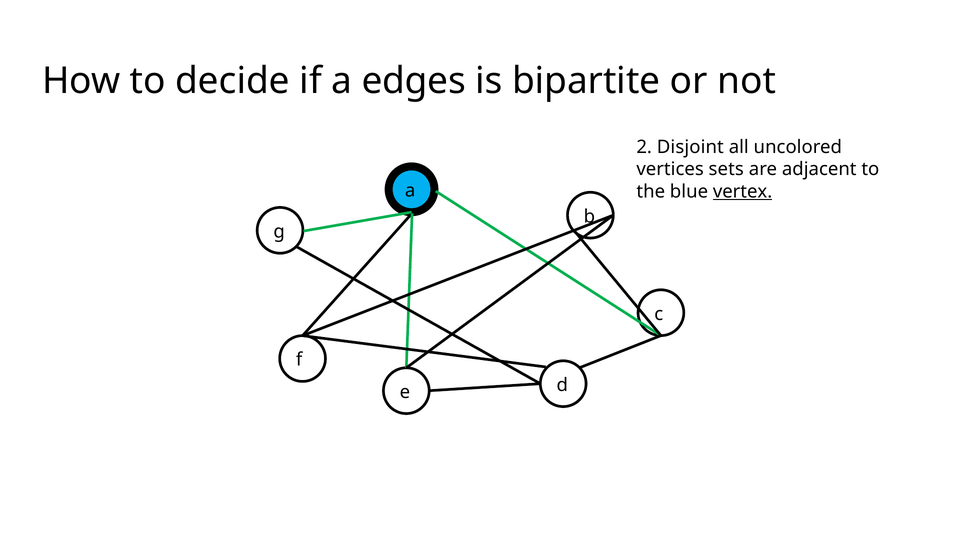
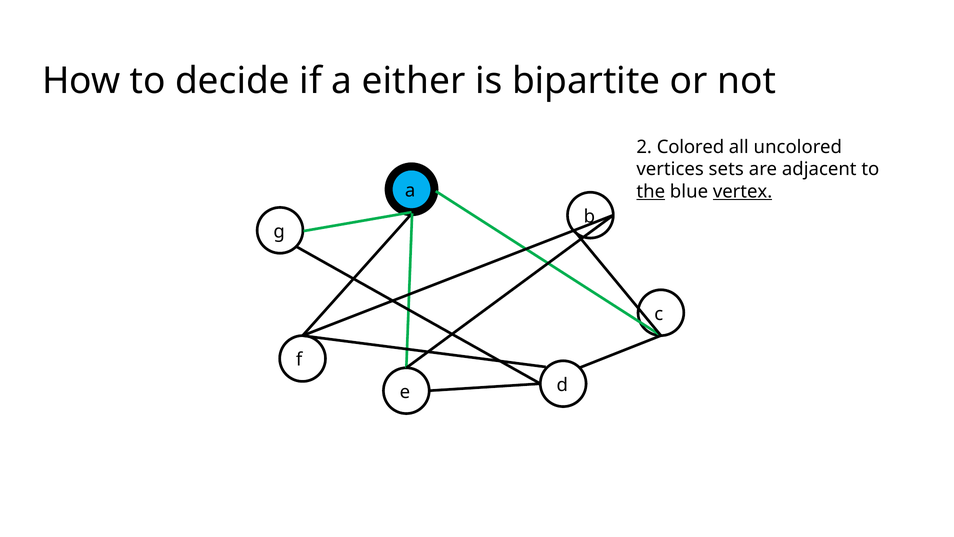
edges: edges -> either
Disjoint: Disjoint -> Colored
the underline: none -> present
